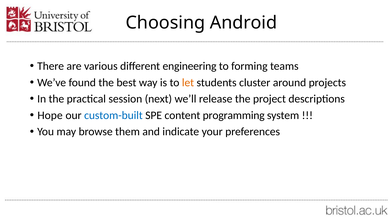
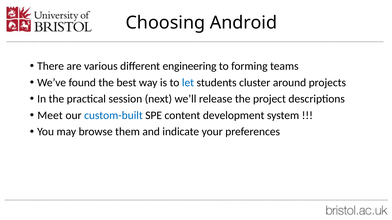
let colour: orange -> blue
Hope: Hope -> Meet
programming: programming -> development
